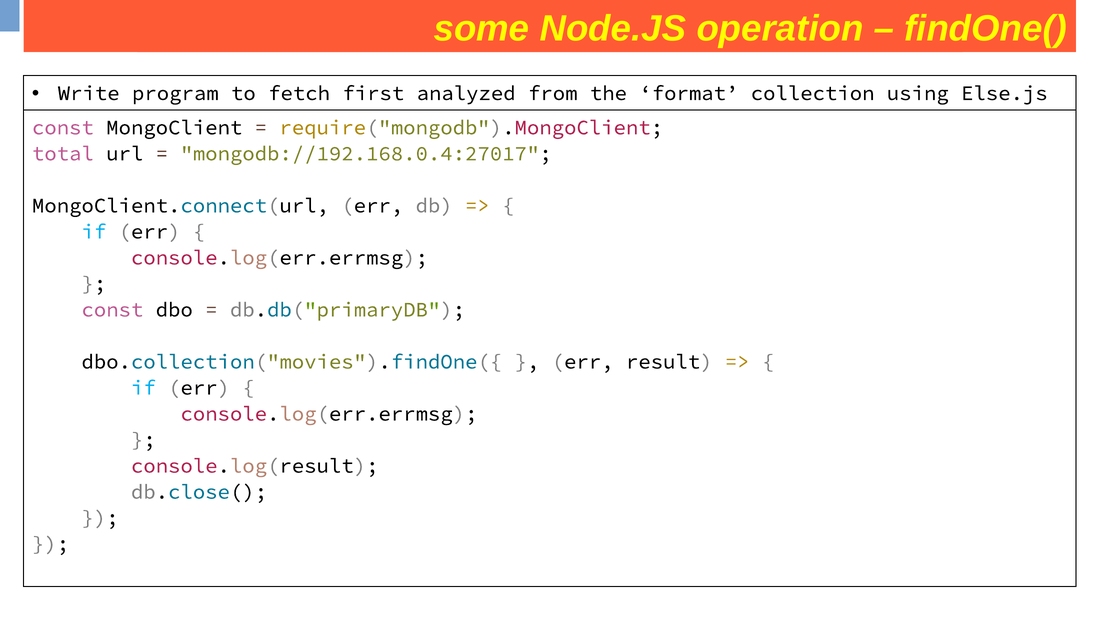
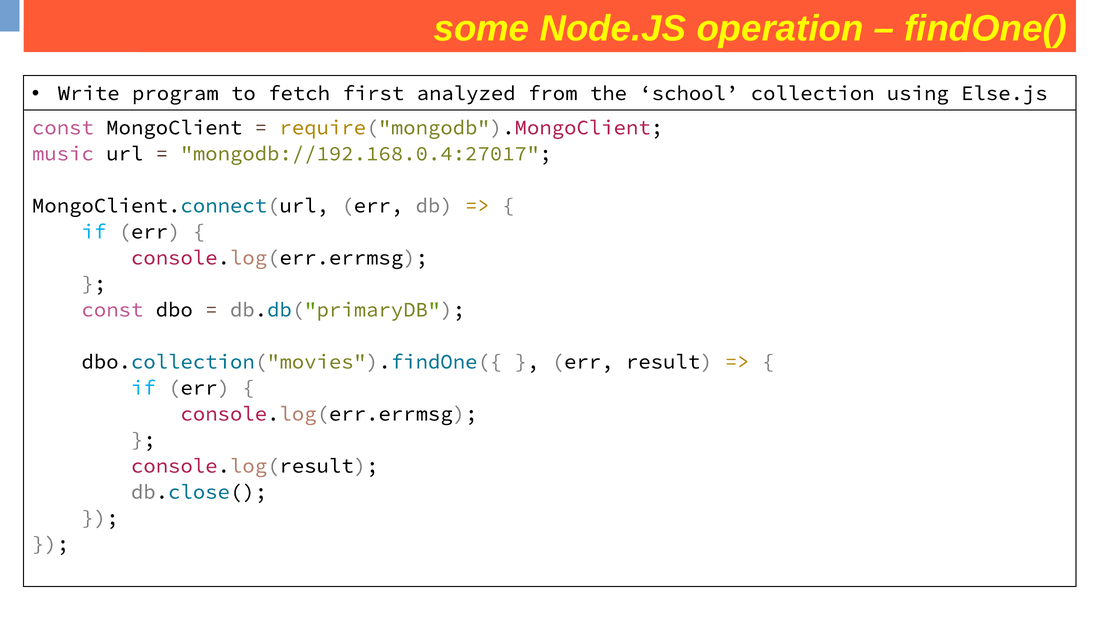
format: format -> school
total: total -> music
